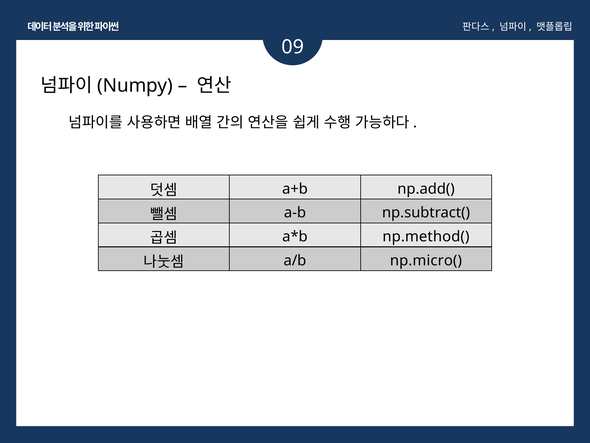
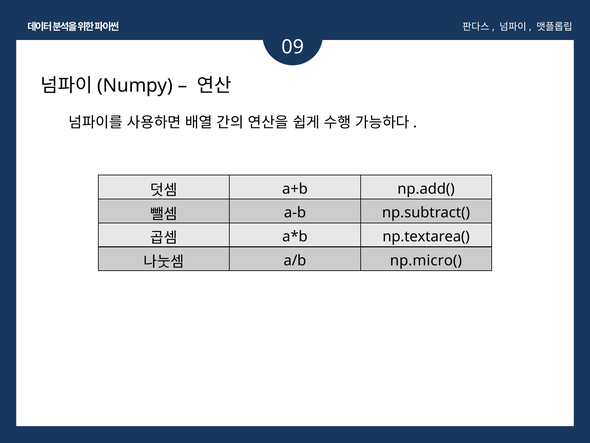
np.method(: np.method( -> np.textarea(
